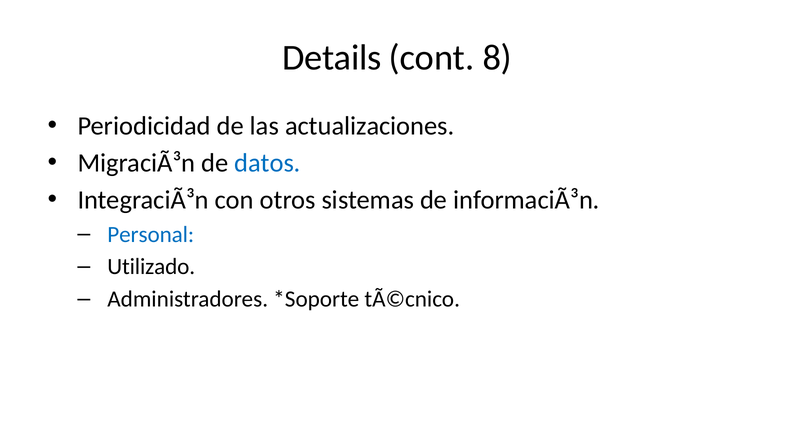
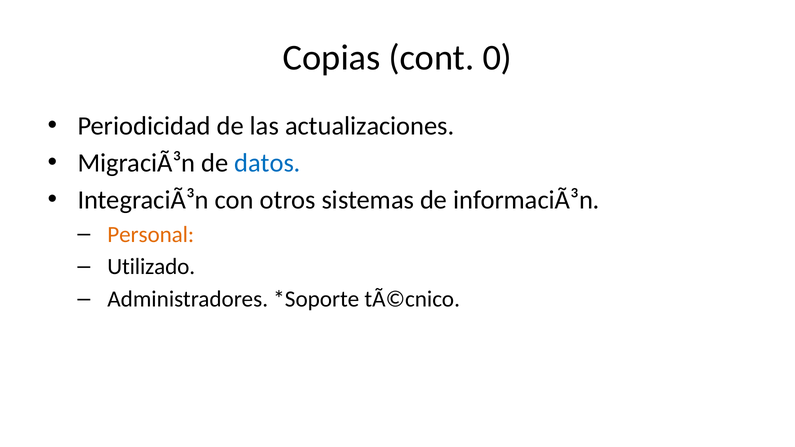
Details: Details -> Copias
8: 8 -> 0
Personal colour: blue -> orange
